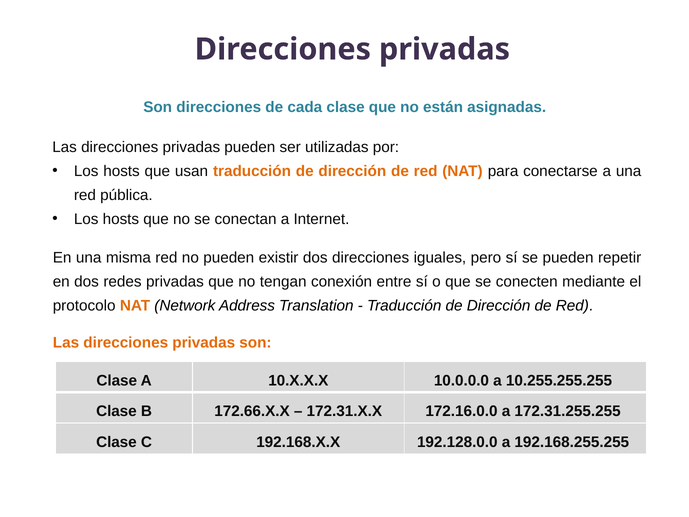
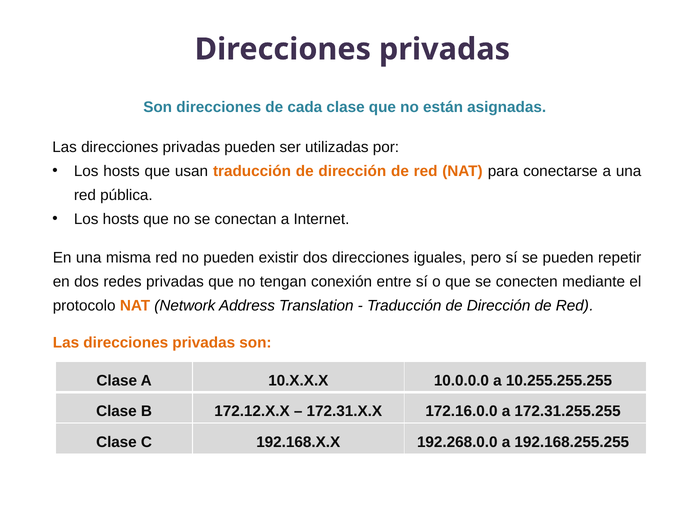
172.66.X.X: 172.66.X.X -> 172.12.X.X
192.128.0.0: 192.128.0.0 -> 192.268.0.0
